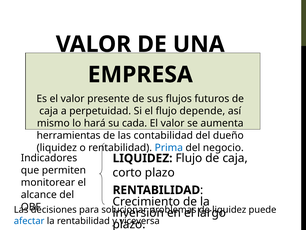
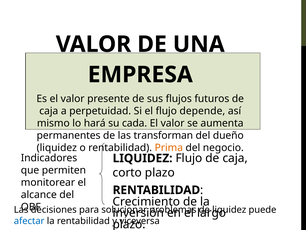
herramientas: herramientas -> permanentes
contabilidad: contabilidad -> transforman
Prima colour: blue -> orange
